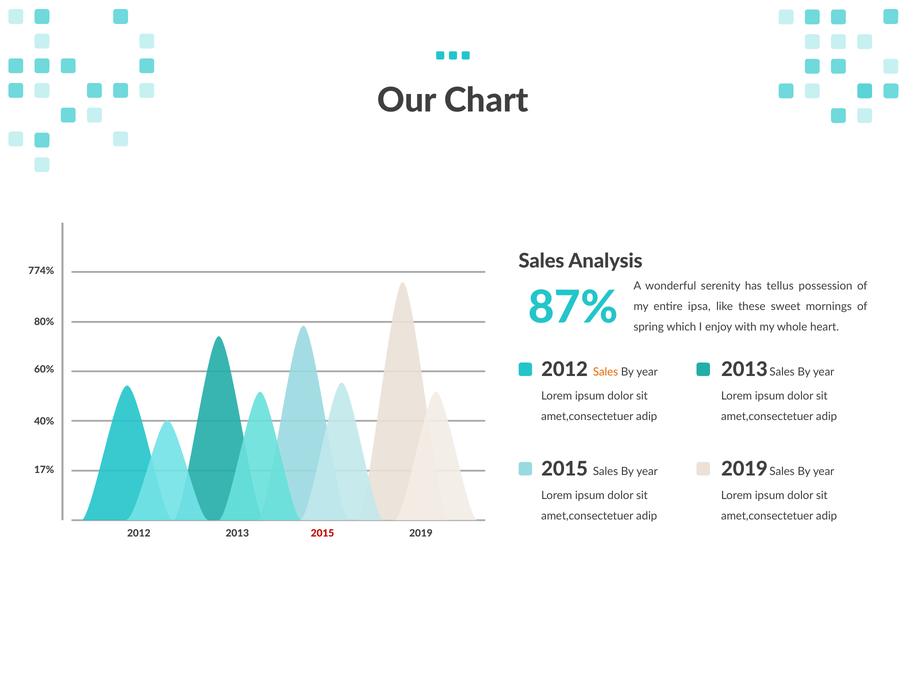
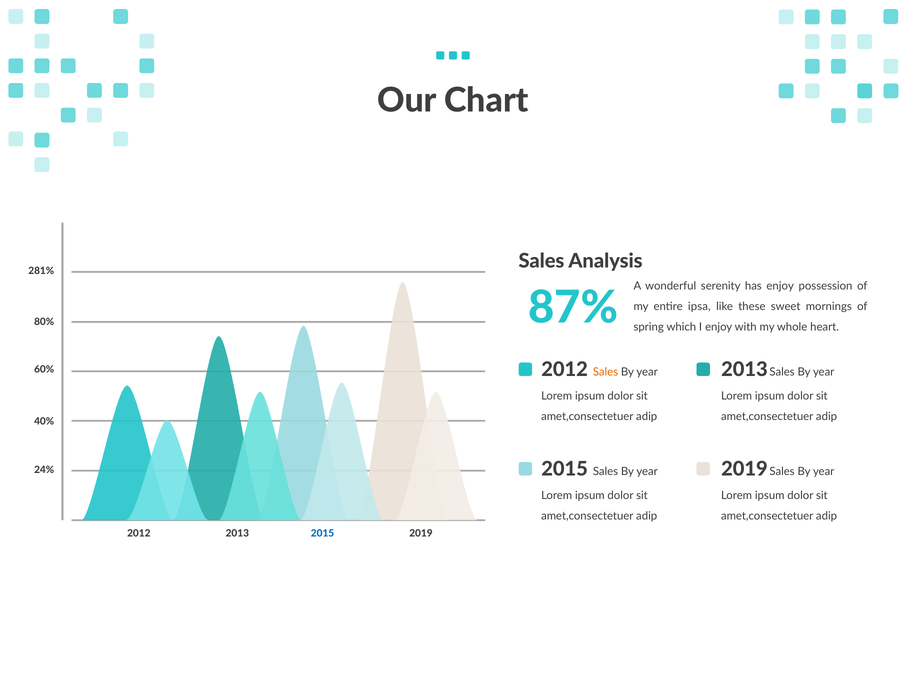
774%: 774% -> 281%
has tellus: tellus -> enjoy
17%: 17% -> 24%
2015 at (323, 534) colour: red -> blue
